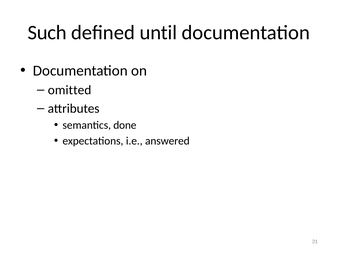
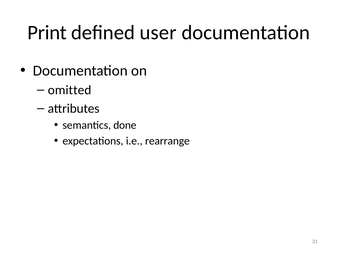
Such: Such -> Print
until: until -> user
answered: answered -> rearrange
